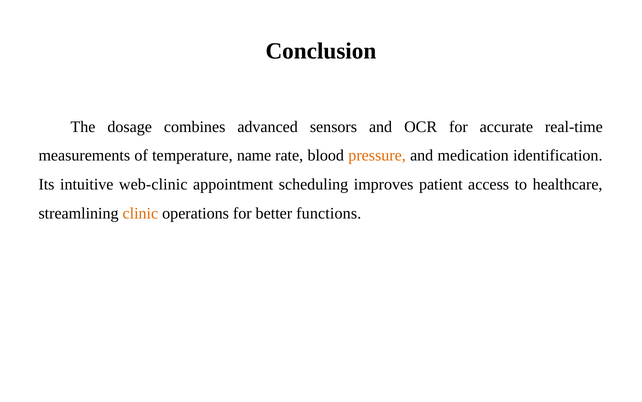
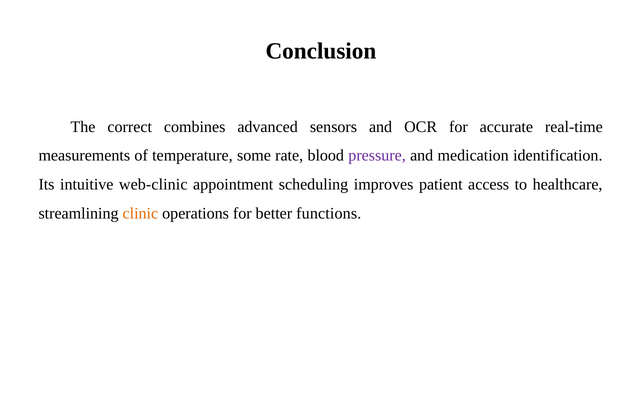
dosage: dosage -> correct
name: name -> some
pressure colour: orange -> purple
